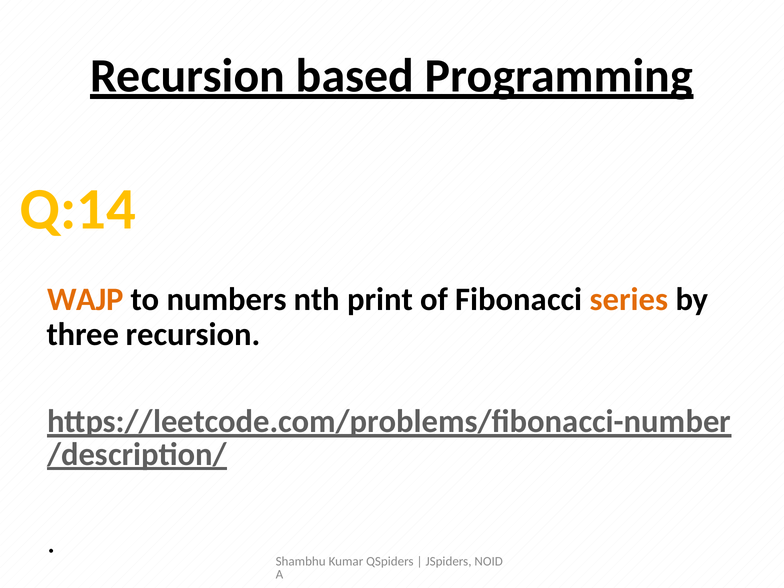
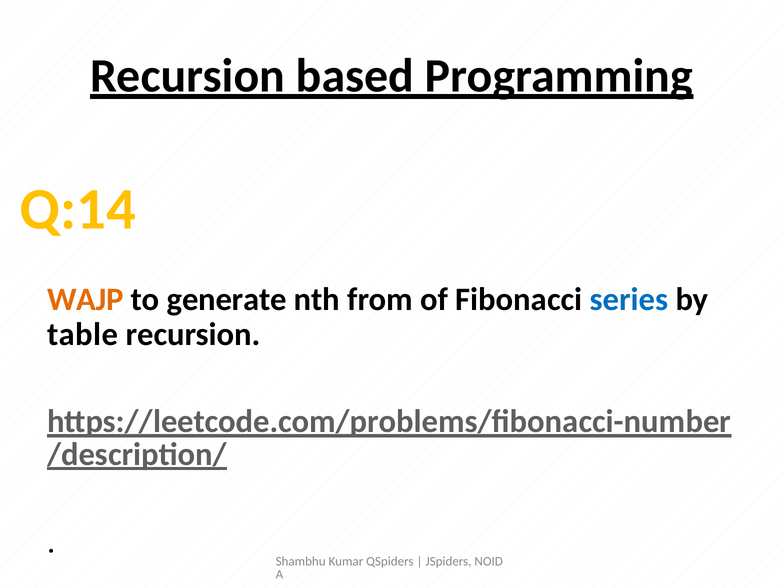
numbers: numbers -> generate
print: print -> from
series colour: orange -> blue
three: three -> table
